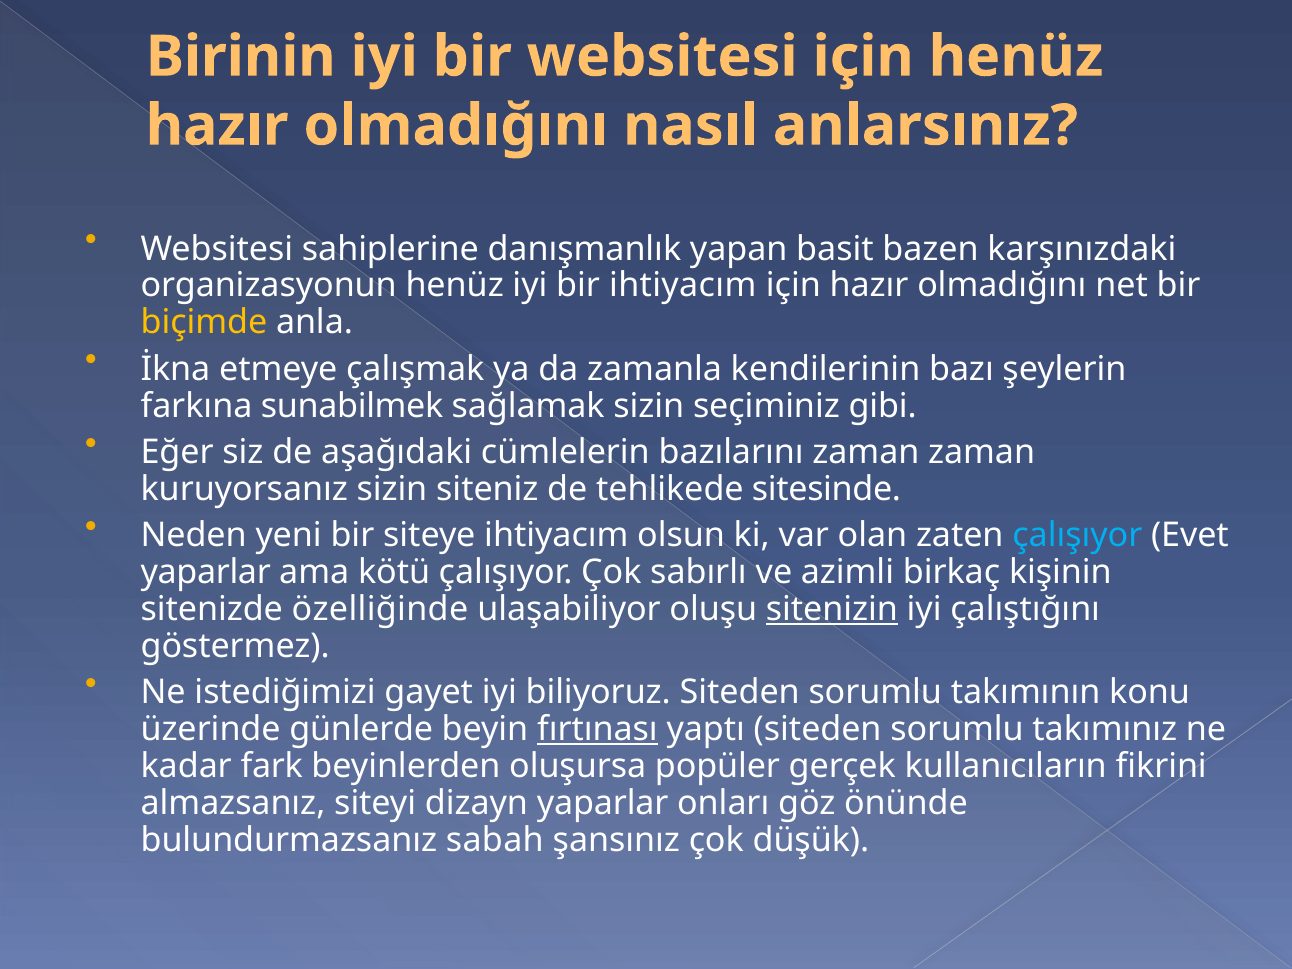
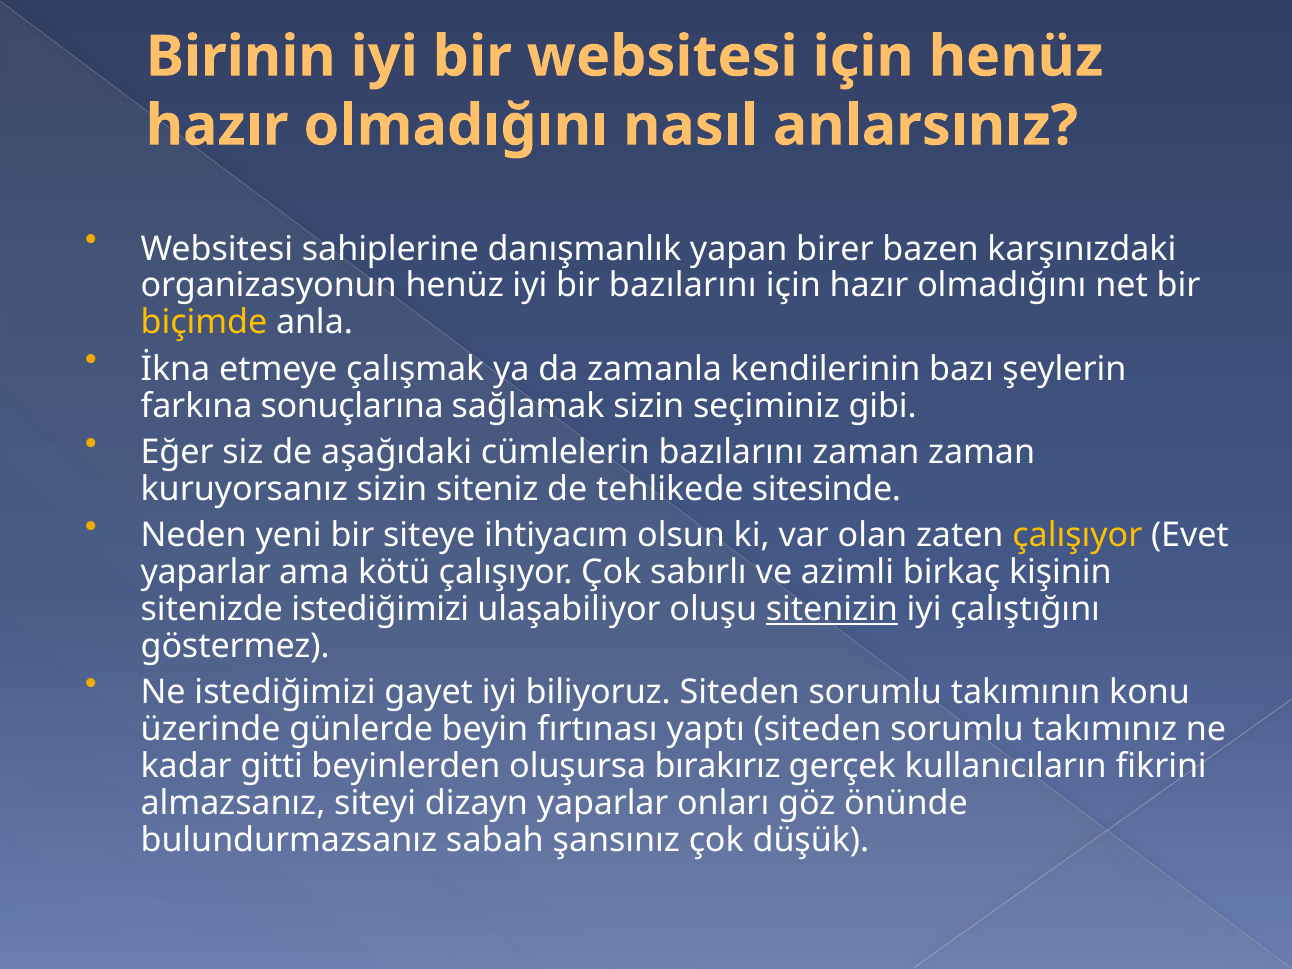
basit: basit -> birer
bir ihtiyacım: ihtiyacım -> bazılarını
sunabilmek: sunabilmek -> sonuçlarına
çalışıyor at (1077, 536) colour: light blue -> yellow
sitenizde özelliğinde: özelliğinde -> istediğimizi
fırtınası underline: present -> none
fark: fark -> gitti
popüler: popüler -> bırakırız
